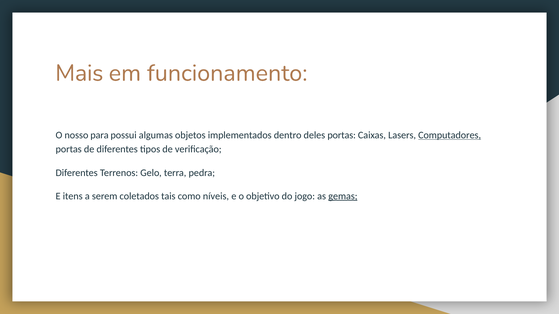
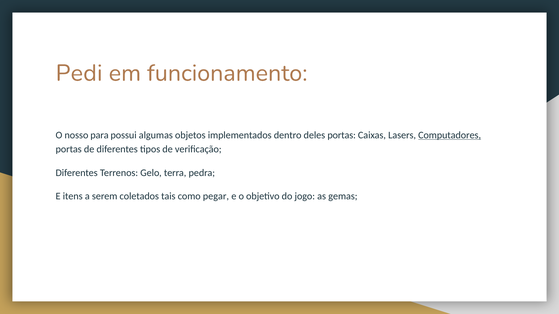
Mais: Mais -> Pedi
níveis: níveis -> pegar
gemas underline: present -> none
